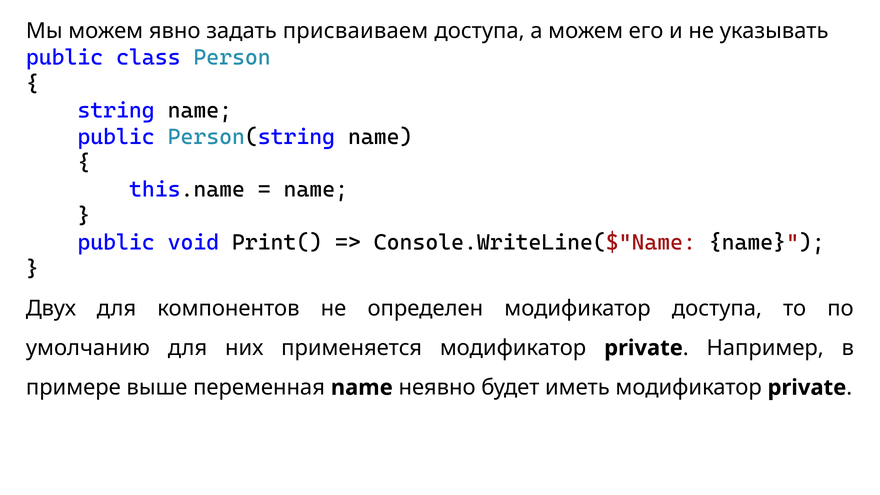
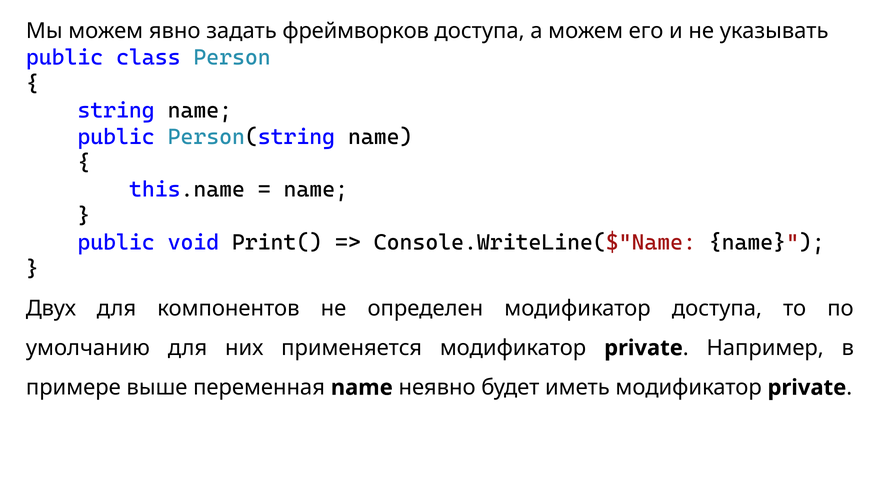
присваиваем: присваиваем -> фреймворков
